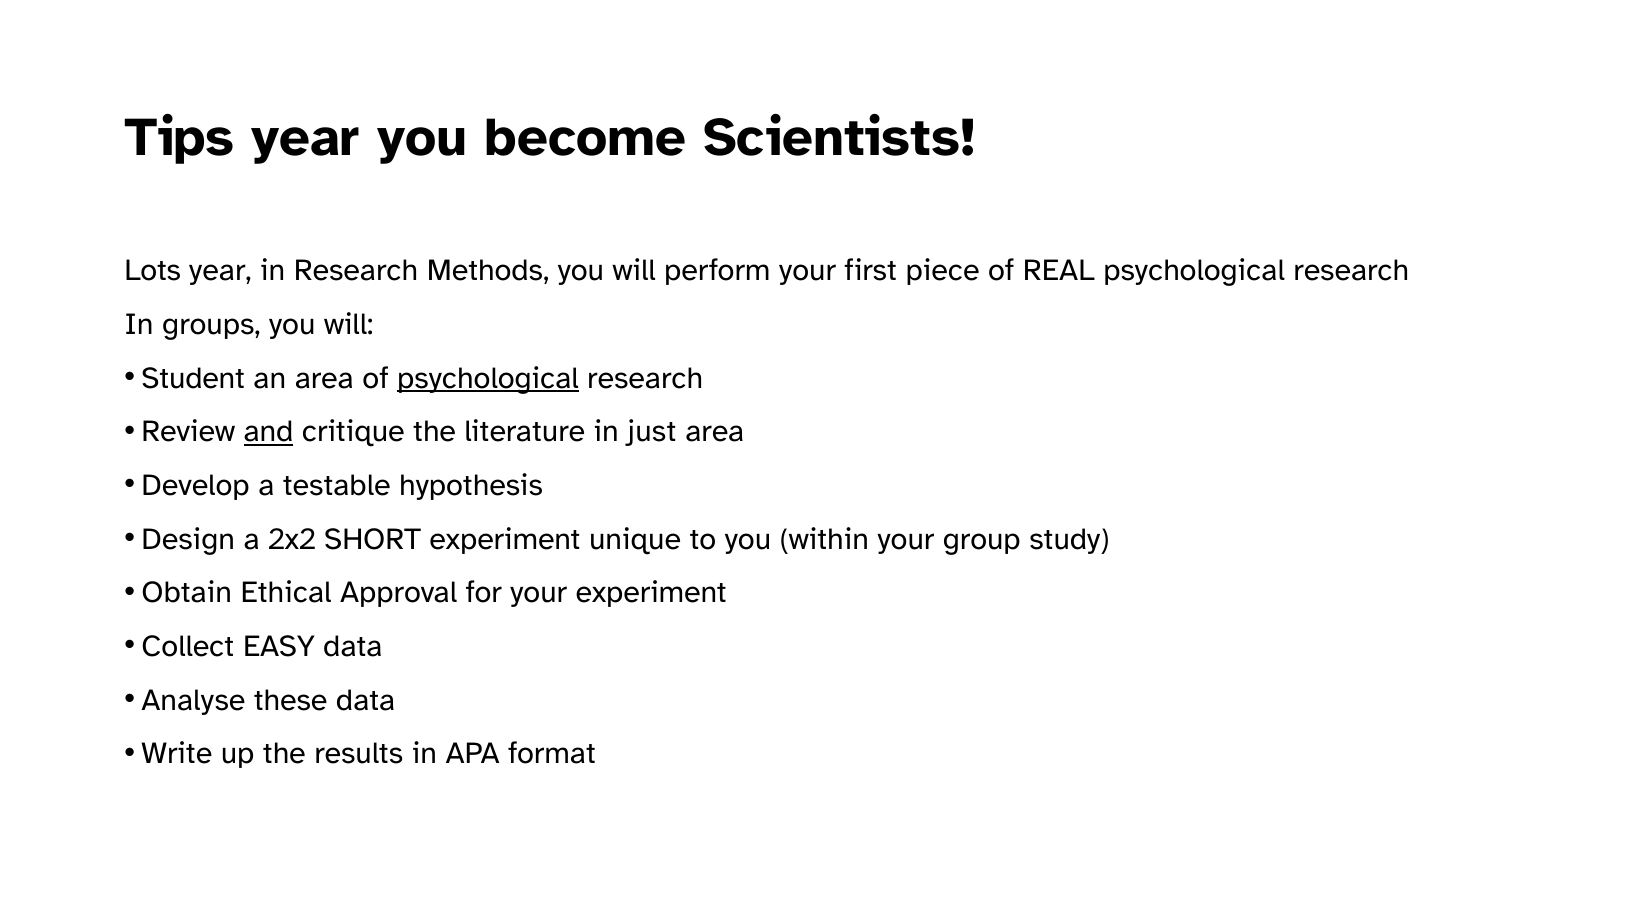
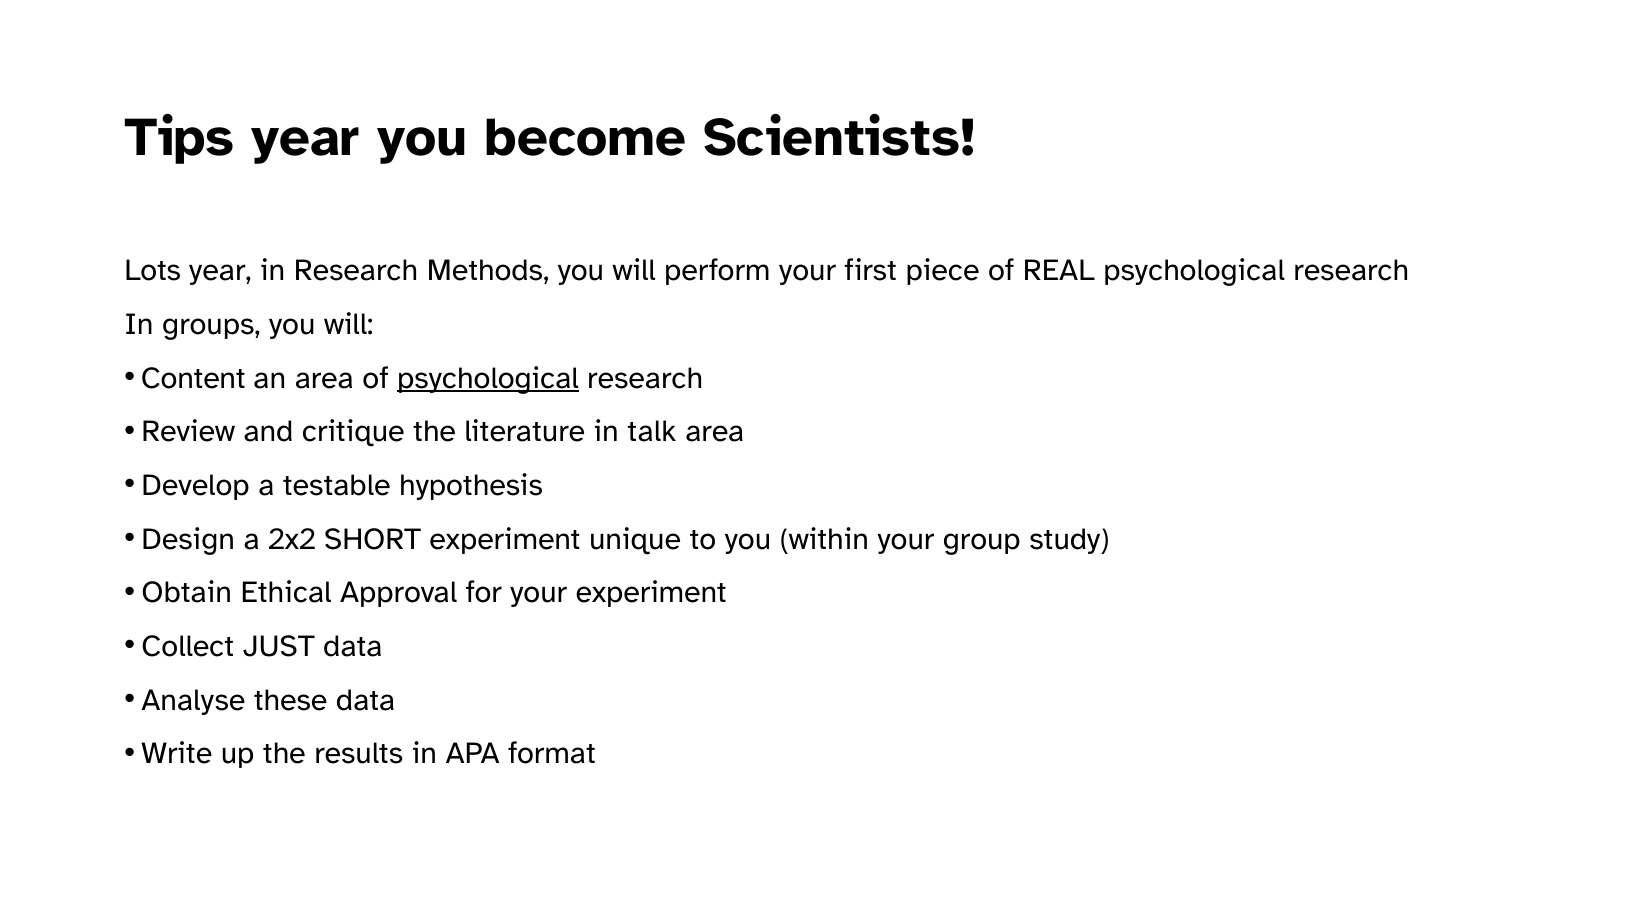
Student: Student -> Content
and underline: present -> none
just: just -> talk
EASY: EASY -> JUST
